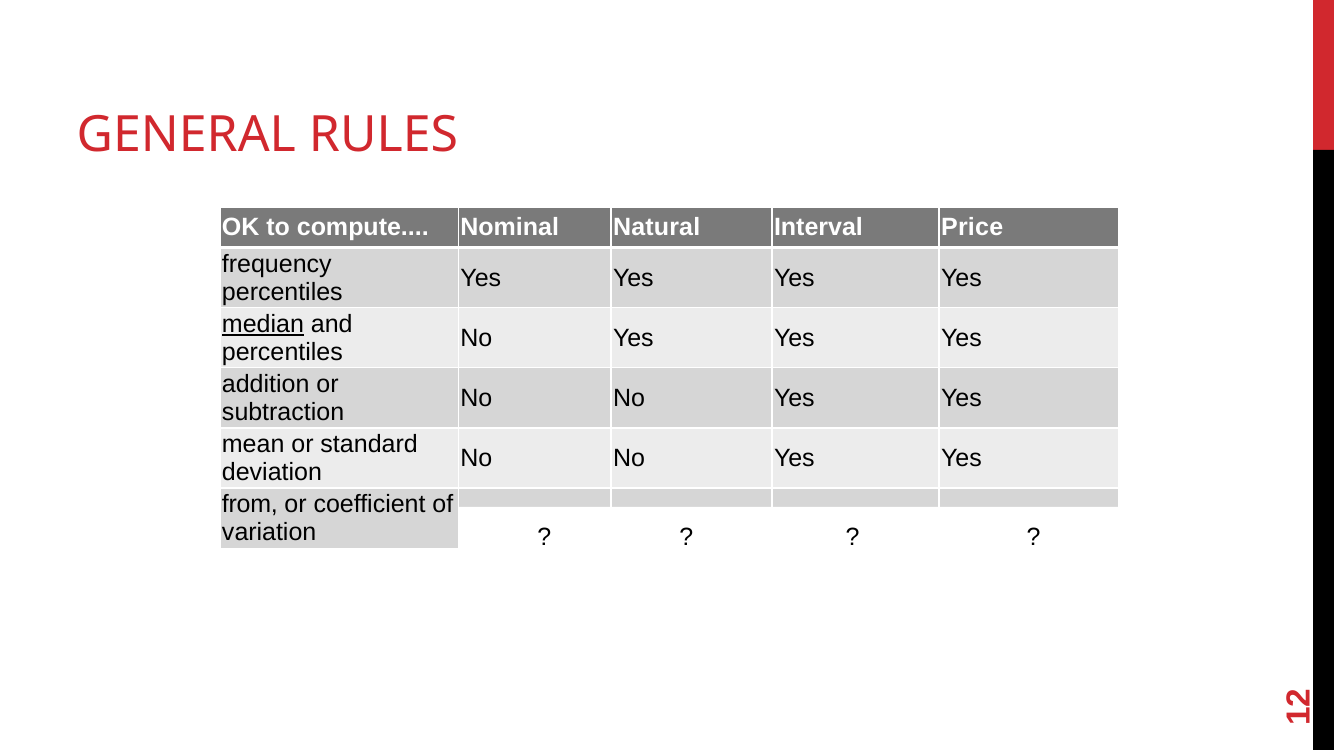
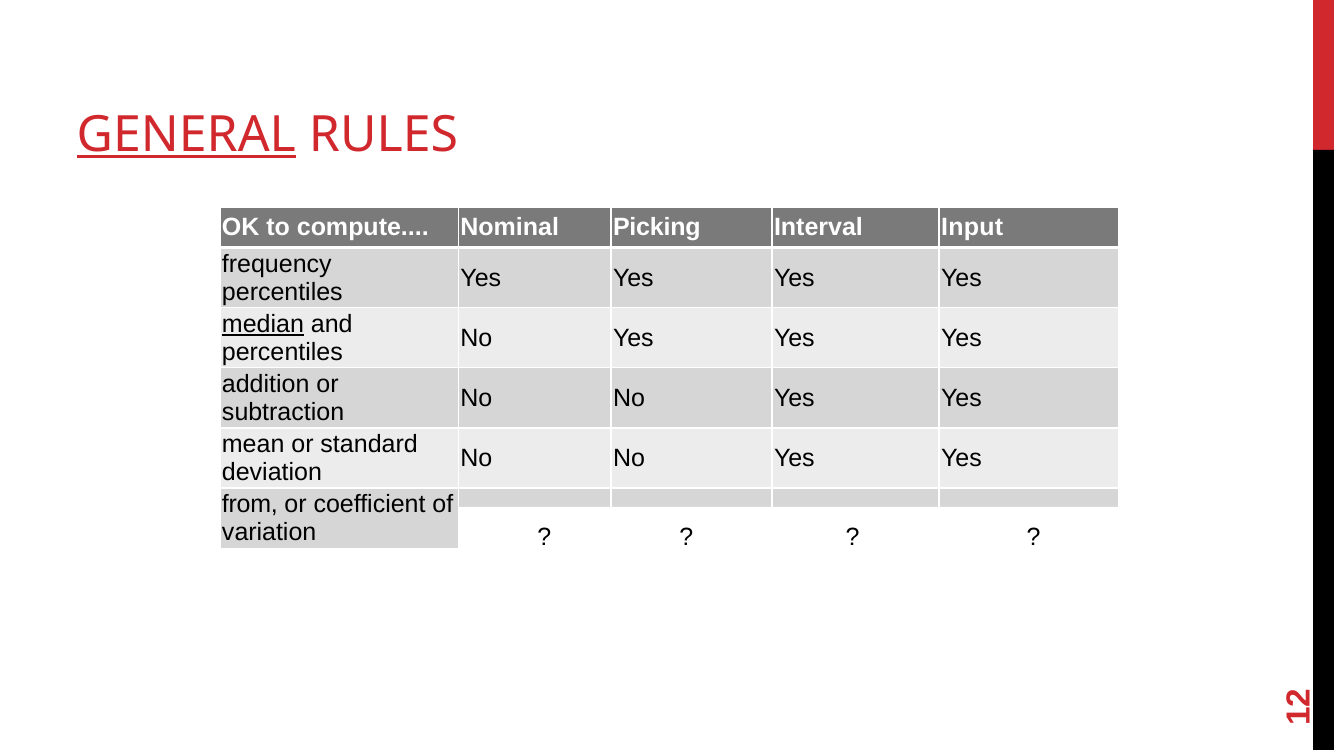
GENERAL underline: none -> present
Natural: Natural -> Picking
Price: Price -> Input
